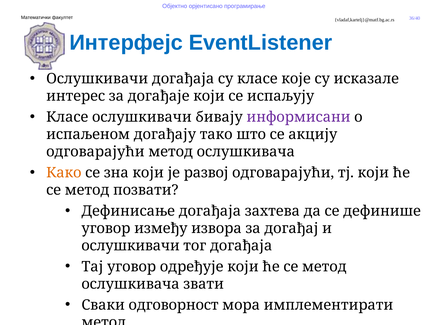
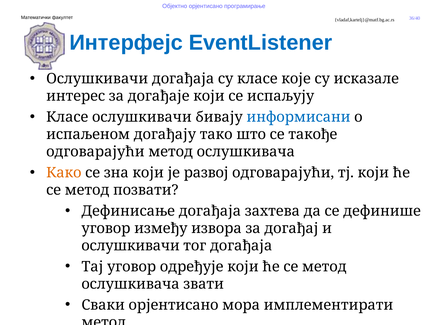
информисани colour: purple -> blue
акцију: акцију -> такође
Сваки одговорност: одговорност -> орјентисано
